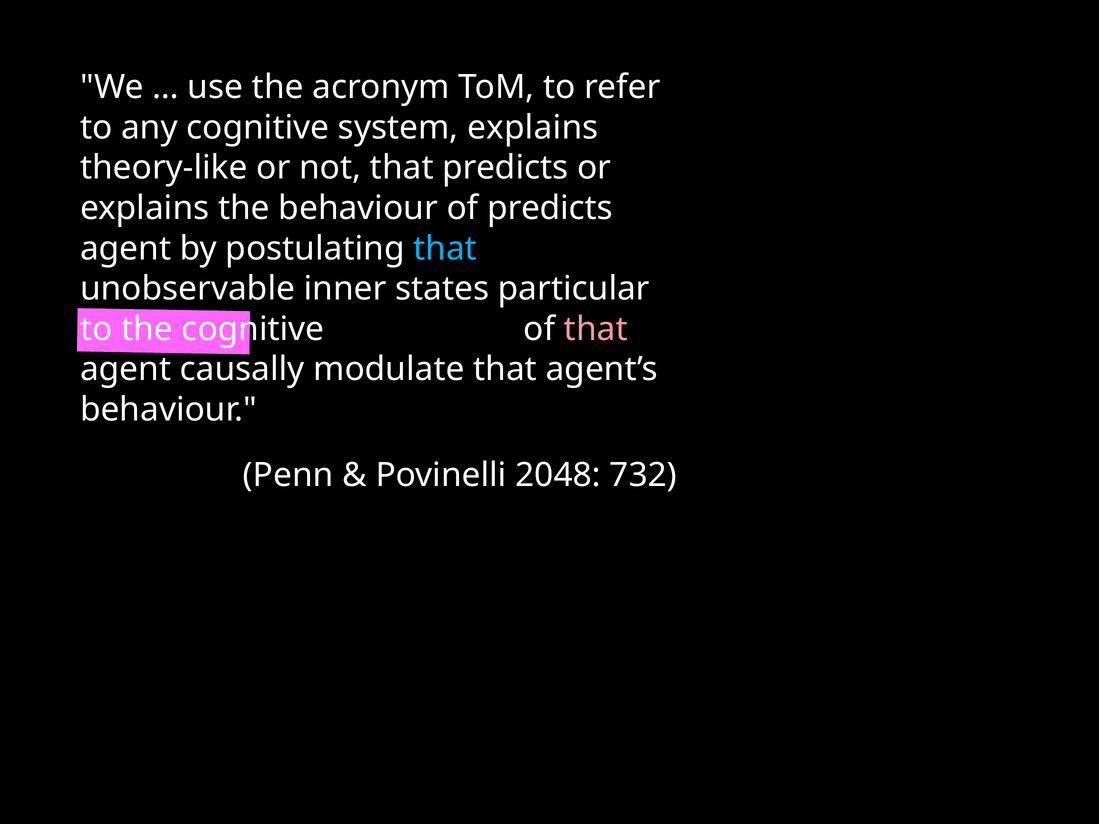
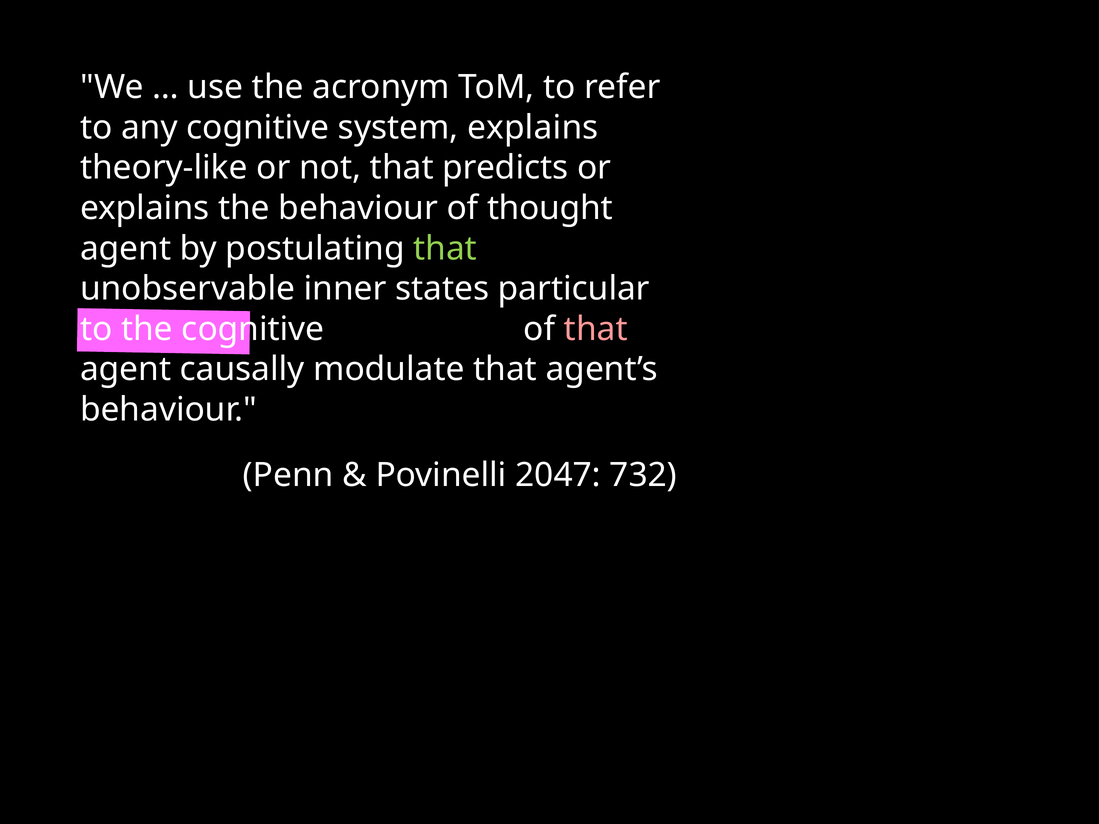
of predicts: predicts -> thought
that at (445, 249) colour: light blue -> light green
2048: 2048 -> 2047
